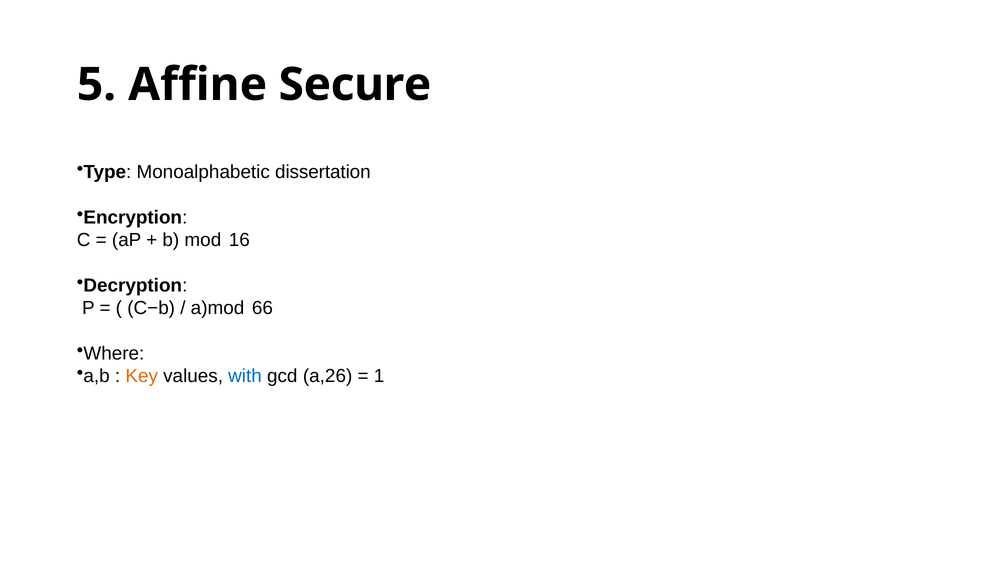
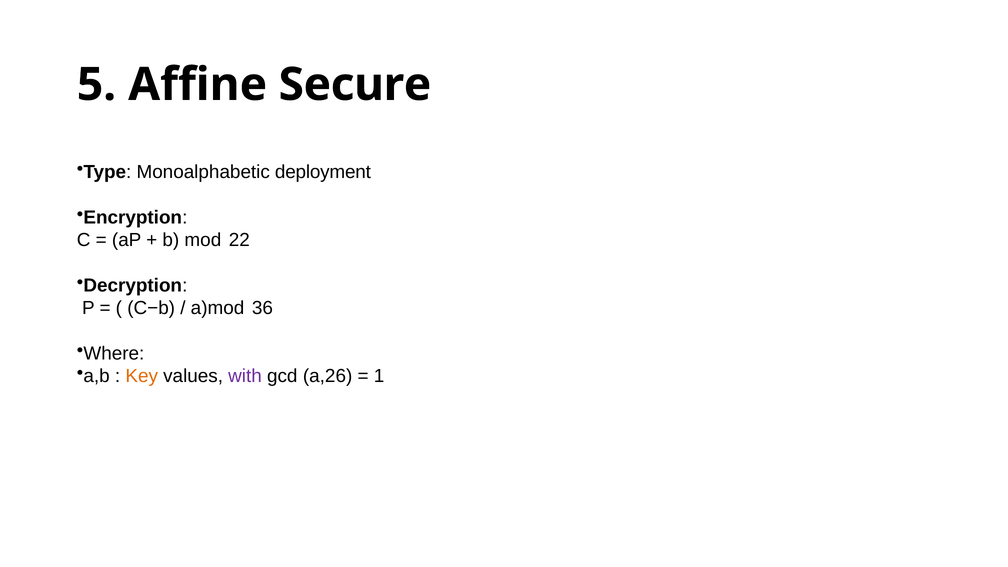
dissertation: dissertation -> deployment
16: 16 -> 22
66: 66 -> 36
with colour: blue -> purple
